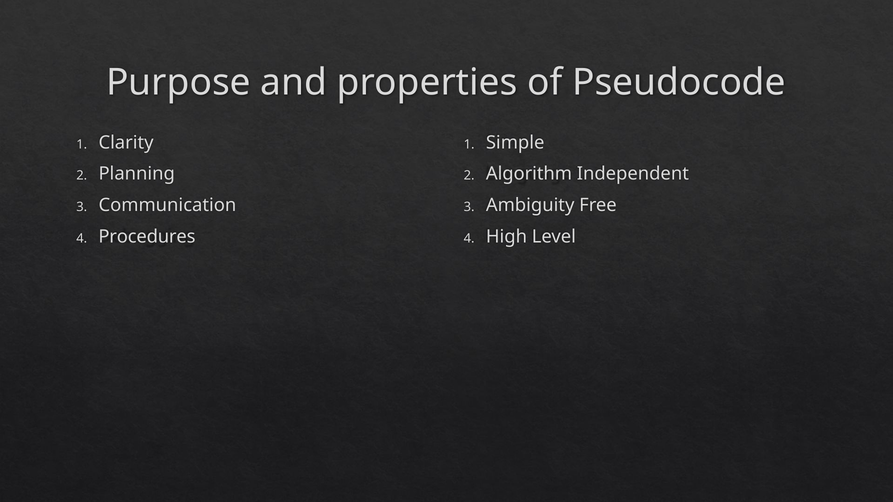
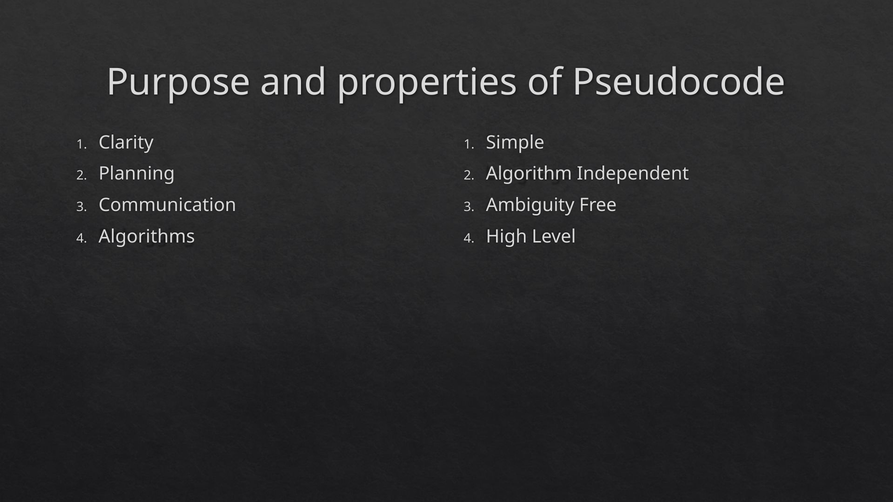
Procedures: Procedures -> Algorithms
